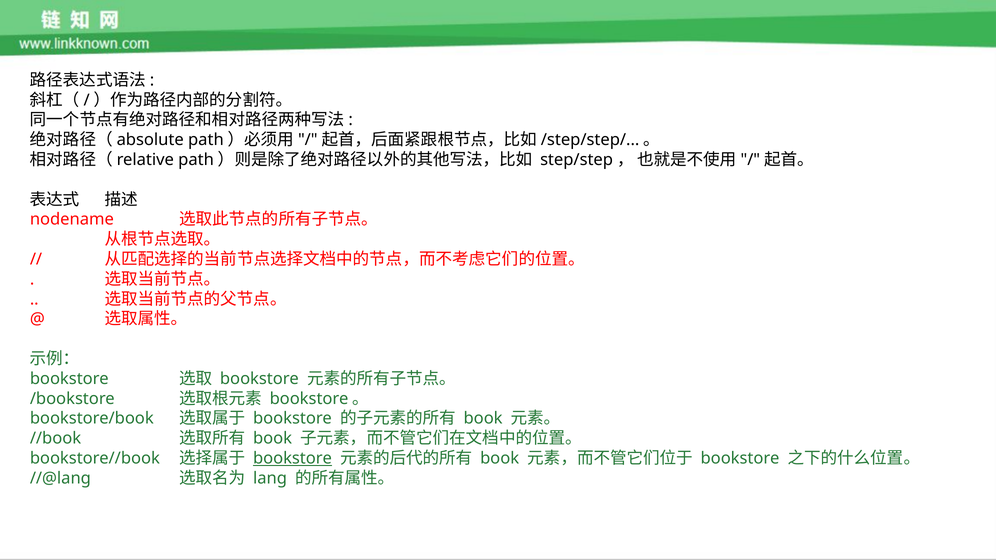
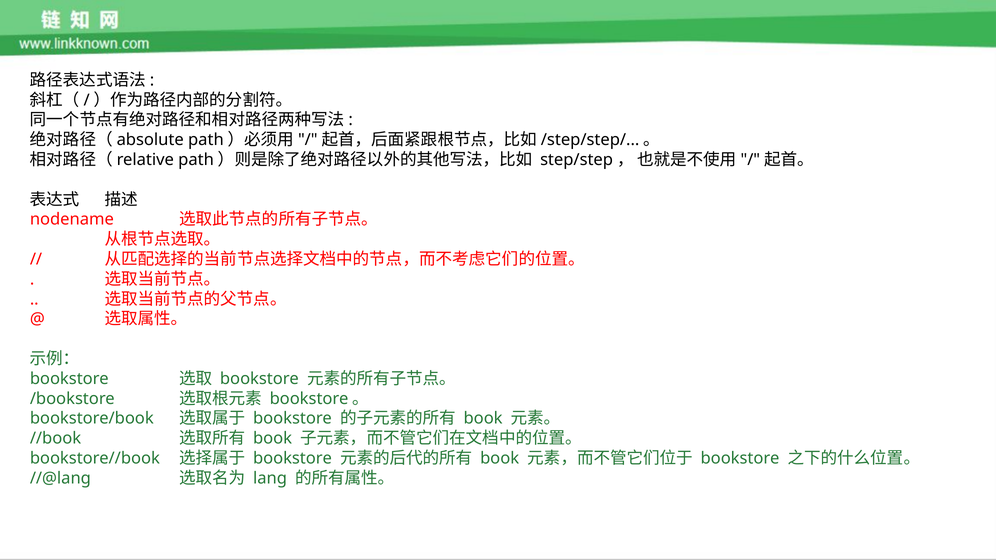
bookstore at (293, 458) underline: present -> none
